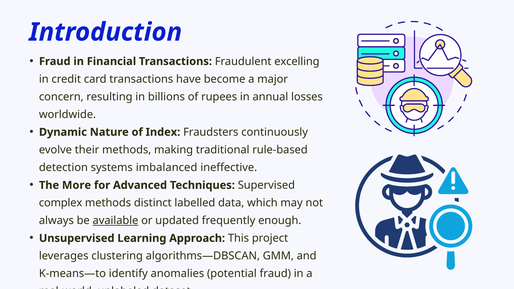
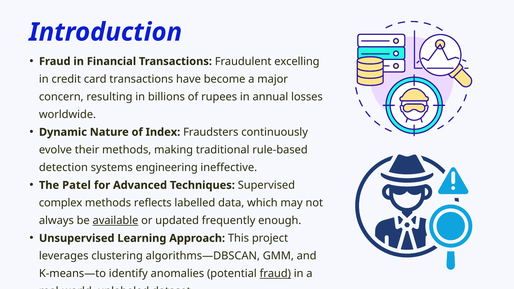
imbalanced: imbalanced -> engineering
More: More -> Patel
distinct: distinct -> reflects
fraud at (275, 274) underline: none -> present
